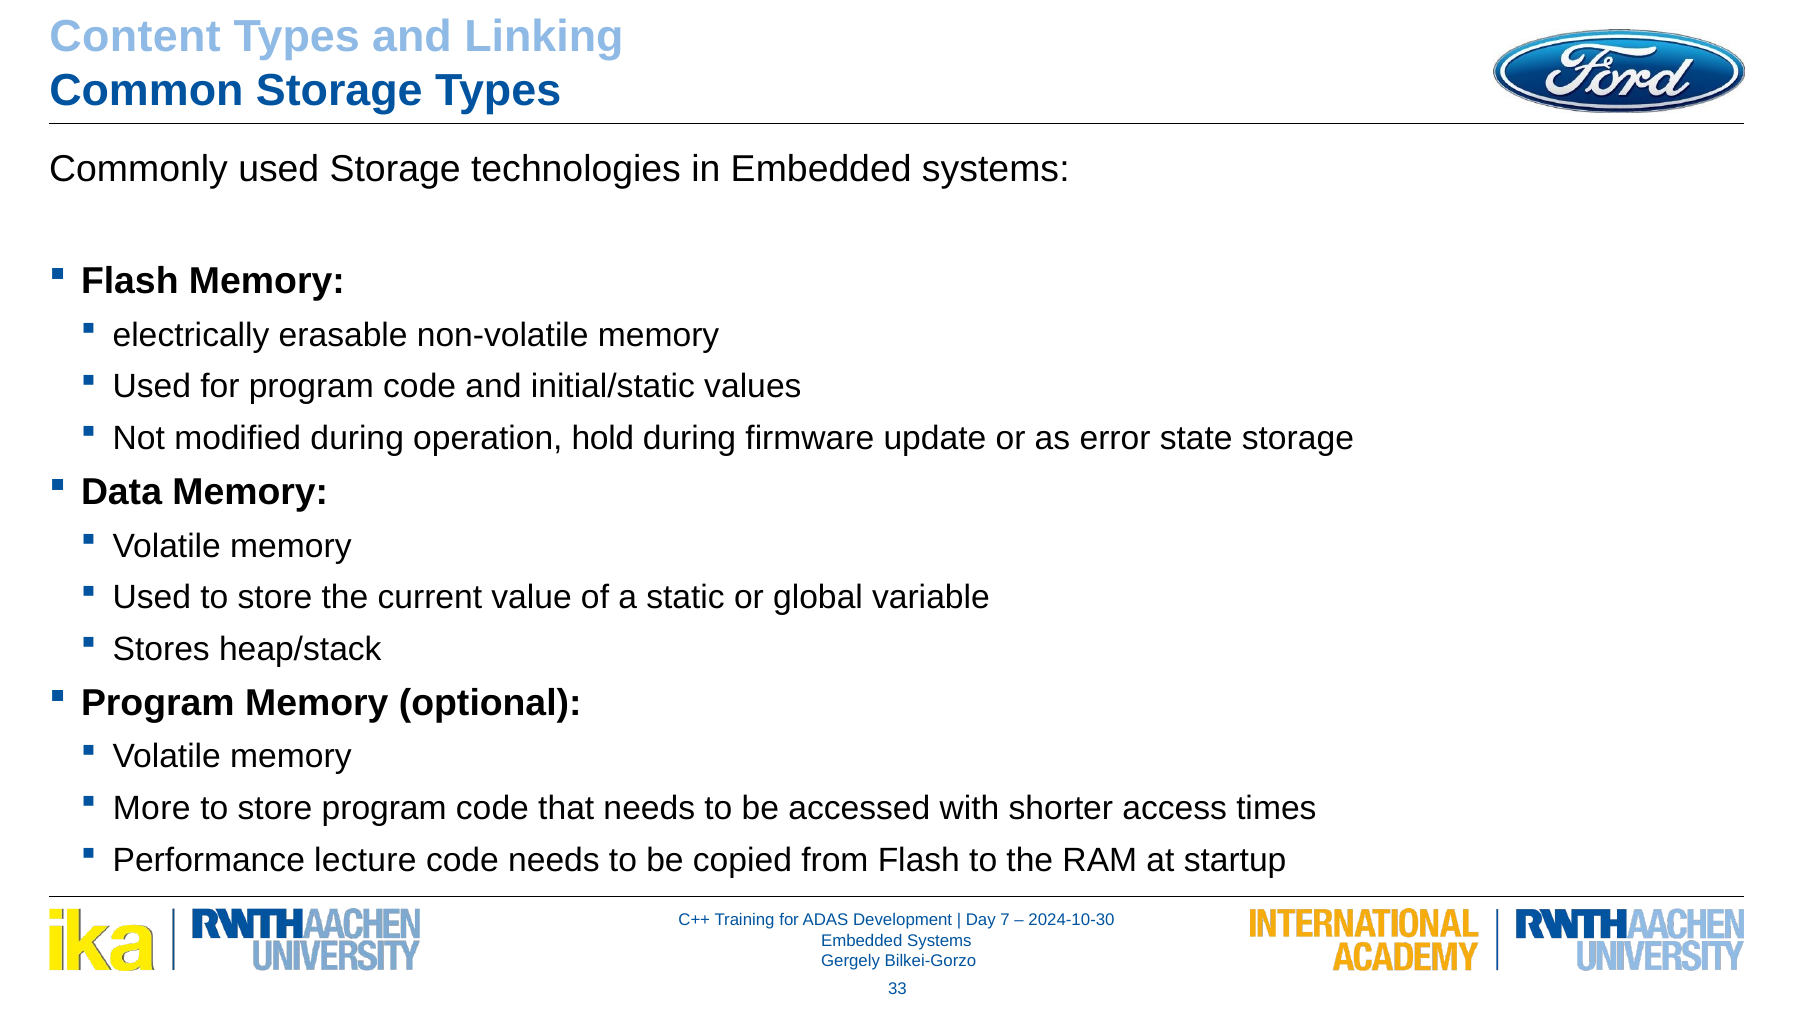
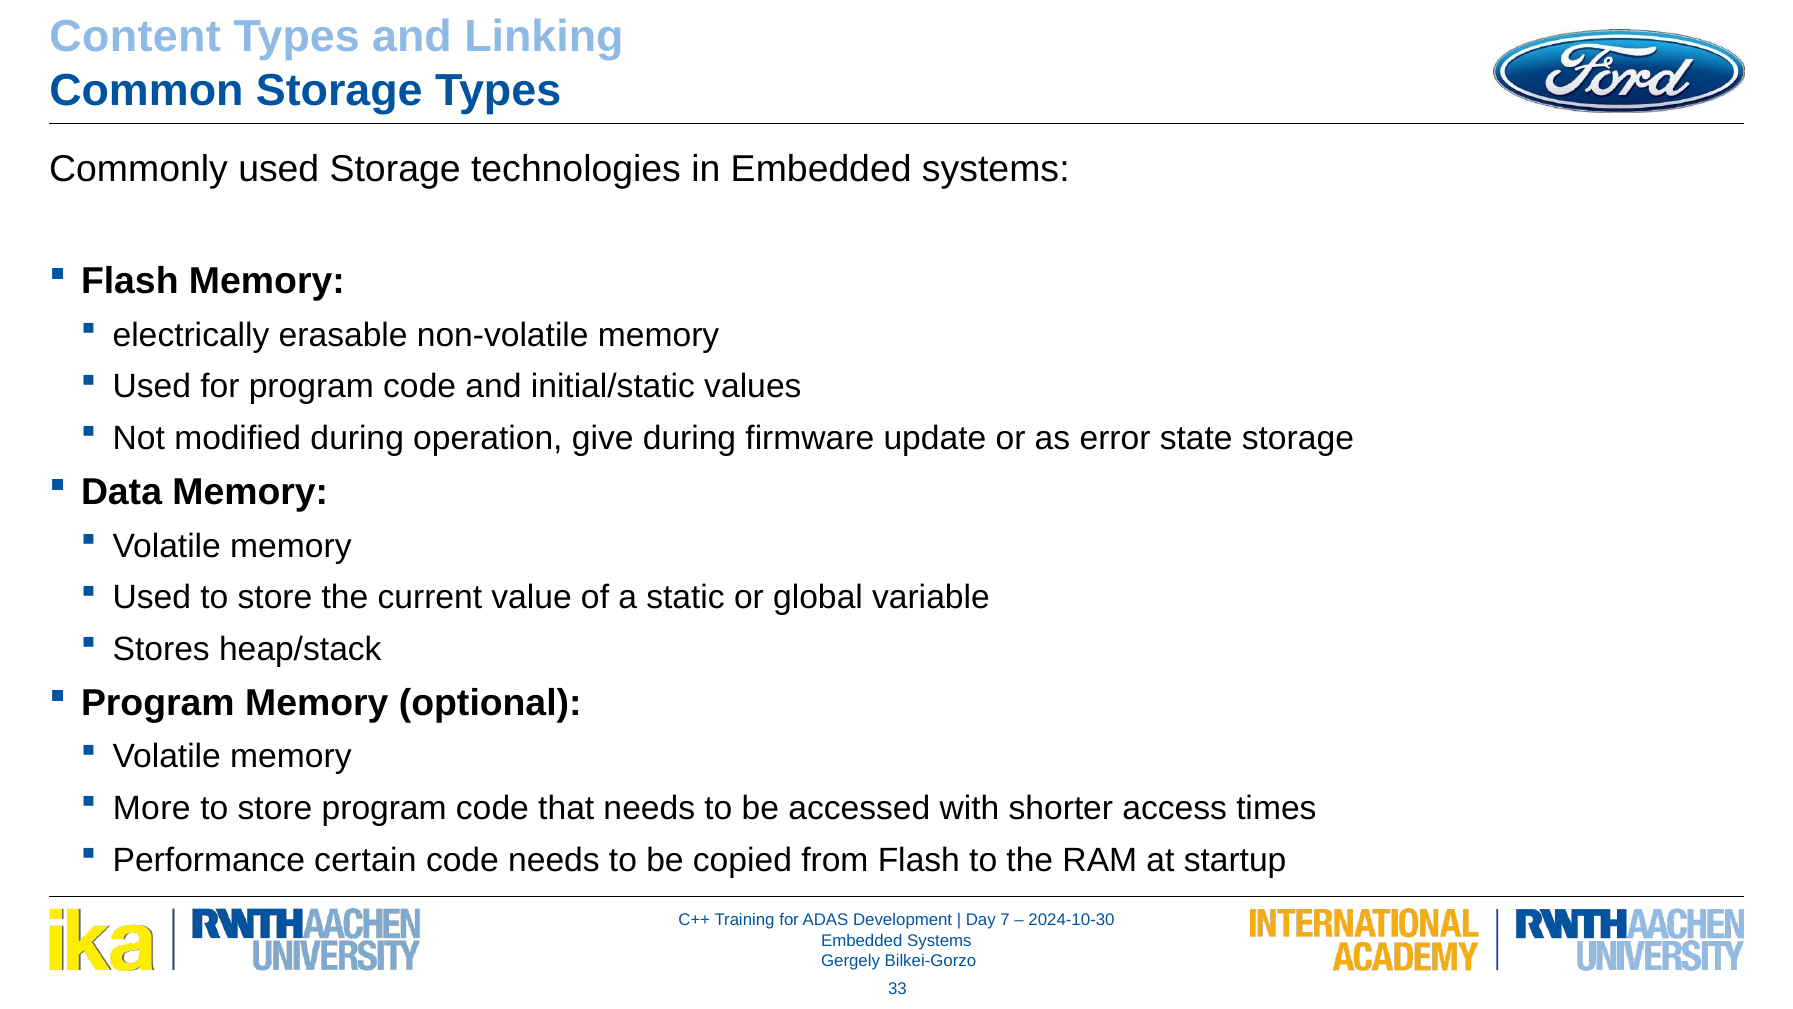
hold: hold -> give
lecture: lecture -> certain
